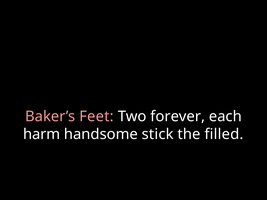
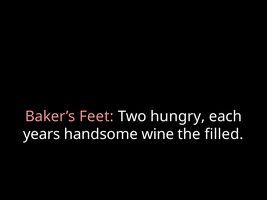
forever: forever -> hungry
harm: harm -> years
stick: stick -> wine
